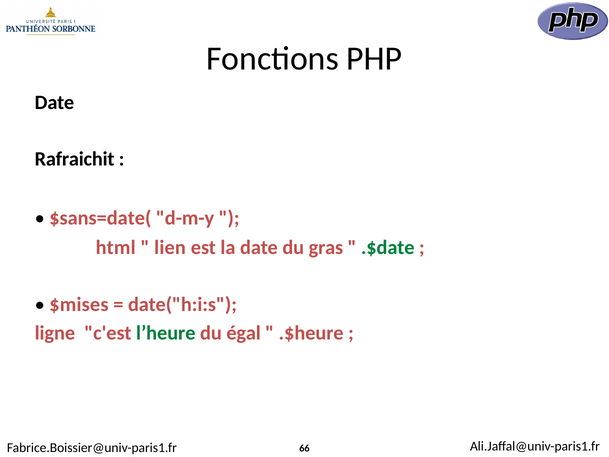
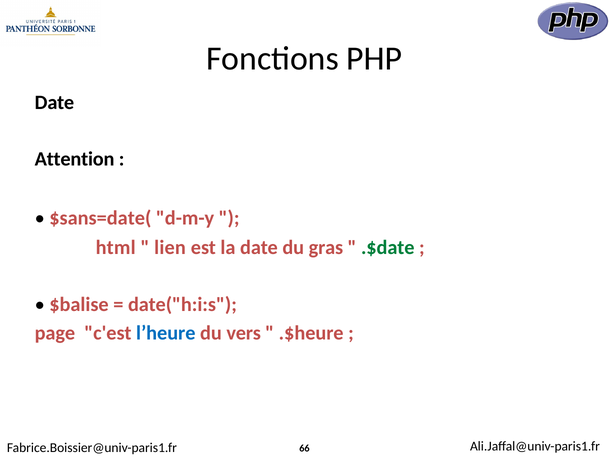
Rafraichit: Rafraichit -> Attention
$mises: $mises -> $balise
ligne: ligne -> page
l’heure colour: green -> blue
égal: égal -> vers
